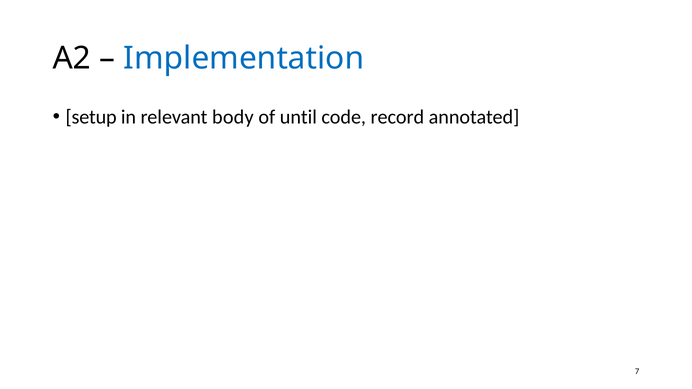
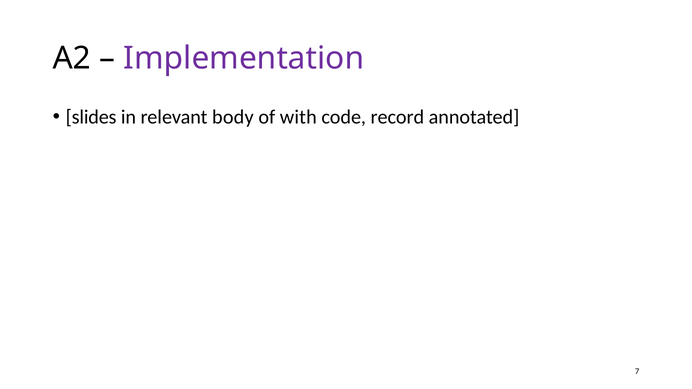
Implementation colour: blue -> purple
setup: setup -> slides
until: until -> with
